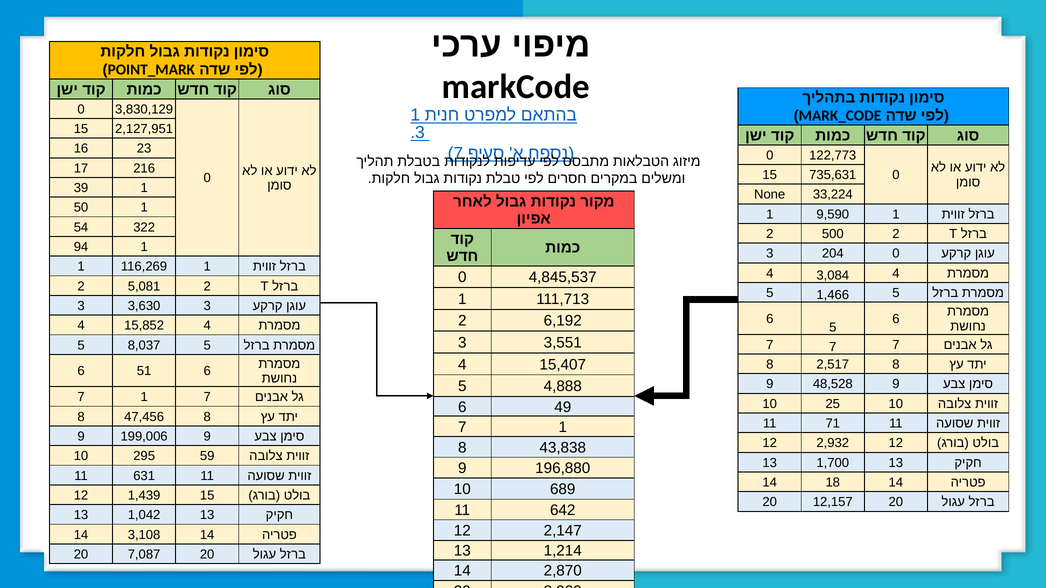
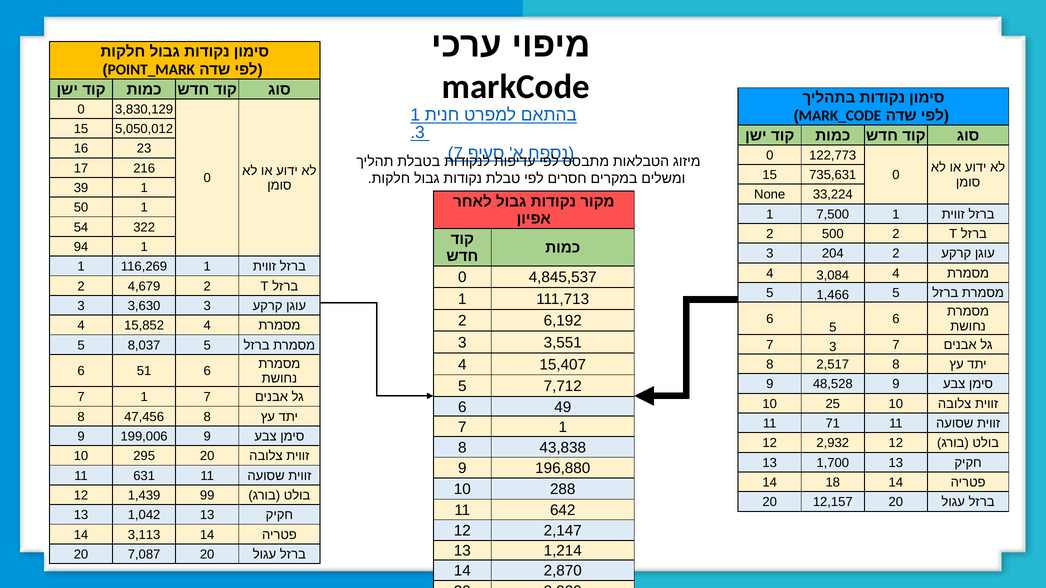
2,127,951: 2,127,951 -> 5,050,012
9,590: 9,590 -> 7,500
204 0: 0 -> 2
5,081: 5,081 -> 4,679
7 at (833, 347): 7 -> 3
4,888: 4,888 -> 7,712
295 59: 59 -> 20
689: 689 -> 288
1,439 15: 15 -> 99
3,108: 3,108 -> 3,113
